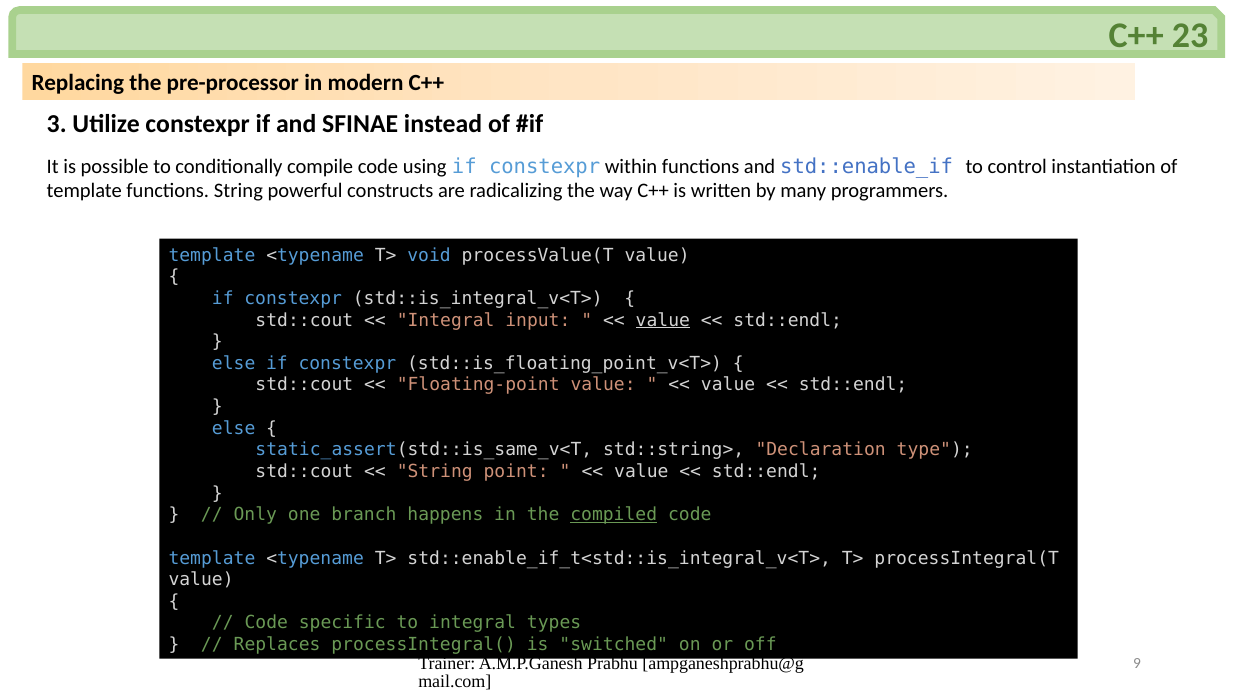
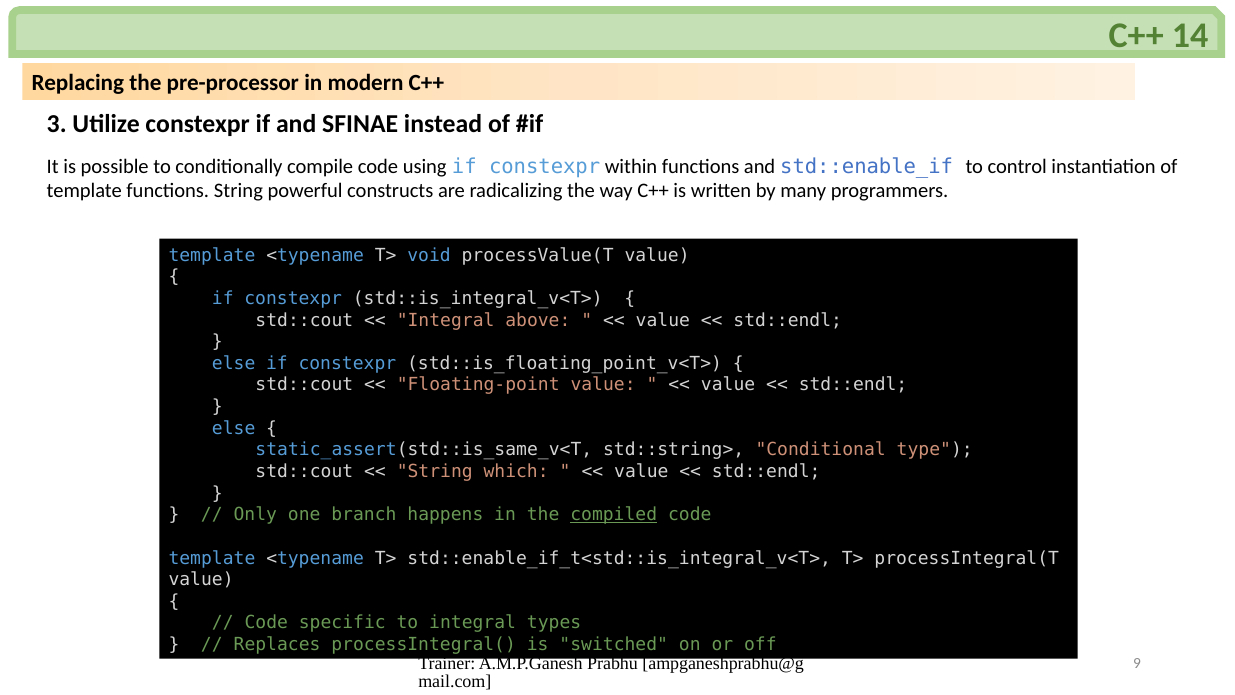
23: 23 -> 14
input: input -> above
value at (663, 320) underline: present -> none
Declaration: Declaration -> Conditional
point: point -> which
